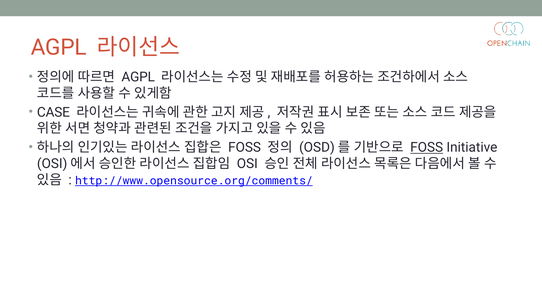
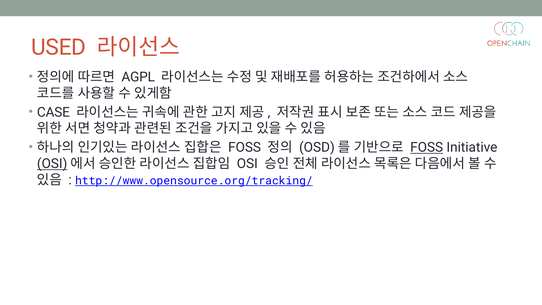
AGPL at (59, 47): AGPL -> USED
OSI at (52, 164) underline: none -> present
http://www.opensource.org/comments/: http://www.opensource.org/comments/ -> http://www.opensource.org/tracking/
